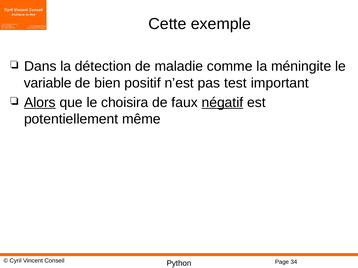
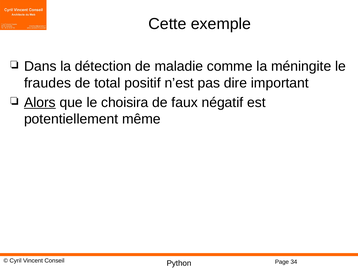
variable: variable -> fraudes
bien: bien -> total
test: test -> dire
négatif underline: present -> none
